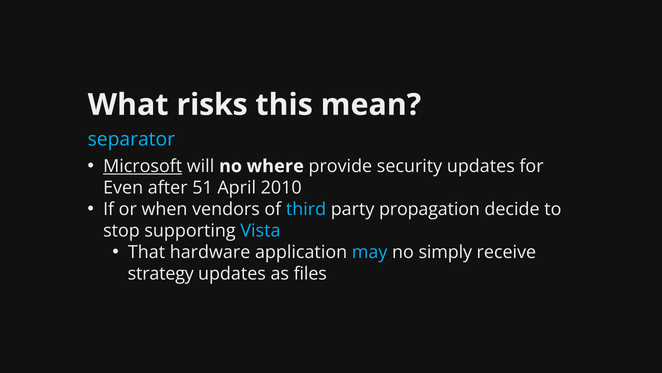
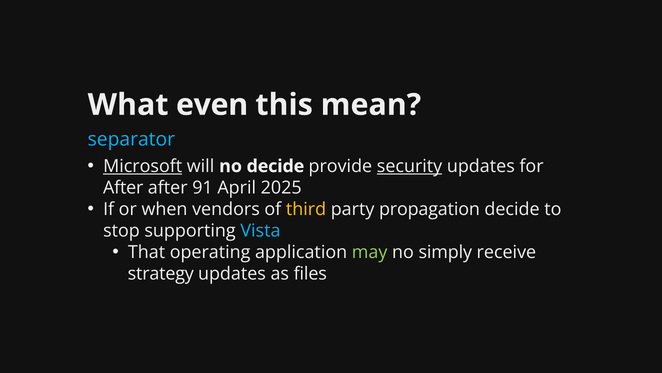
risks: risks -> even
no where: where -> decide
security underline: none -> present
Even at (123, 187): Even -> After
51: 51 -> 91
2010: 2010 -> 2025
third colour: light blue -> yellow
hardware: hardware -> operating
may colour: light blue -> light green
